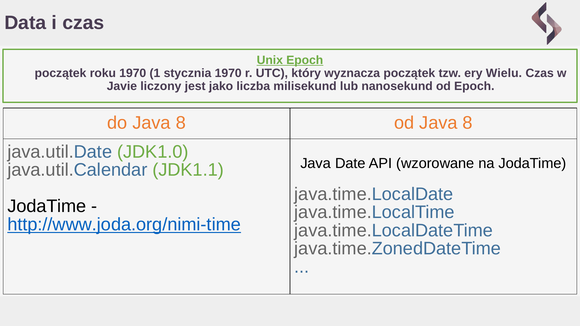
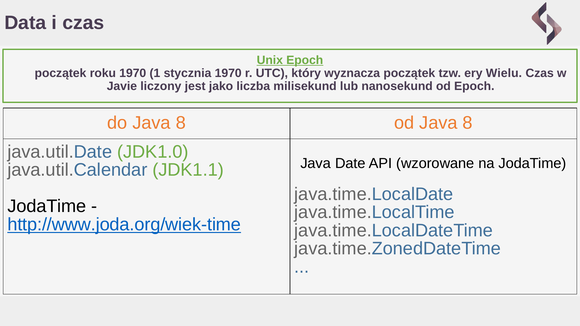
http://www.joda.org/nimi-time: http://www.joda.org/nimi-time -> http://www.joda.org/wiek-time
